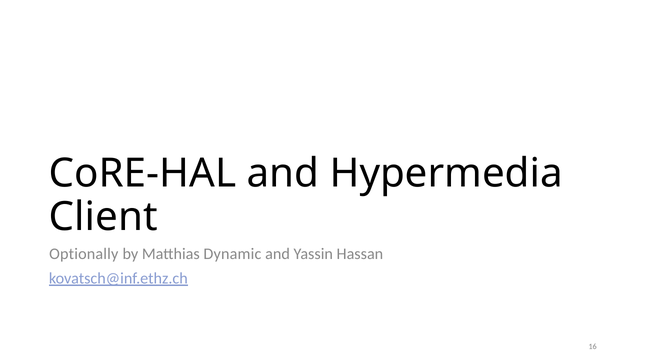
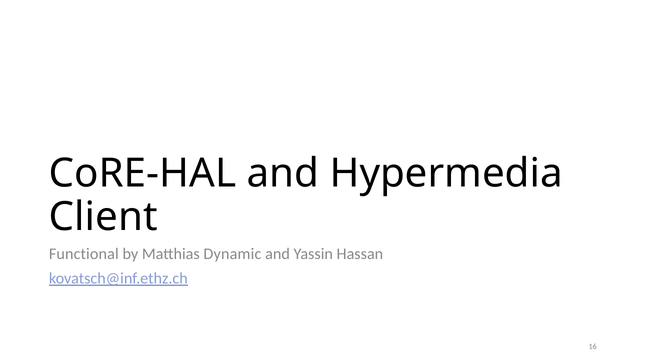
Optionally: Optionally -> Functional
